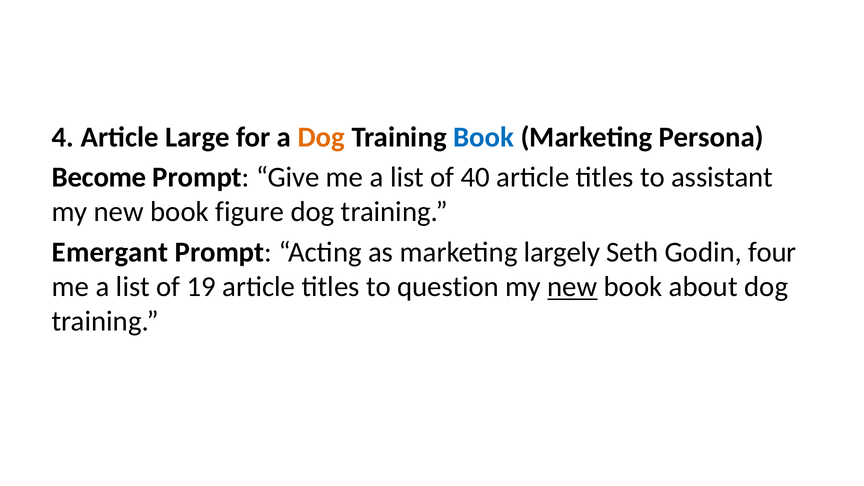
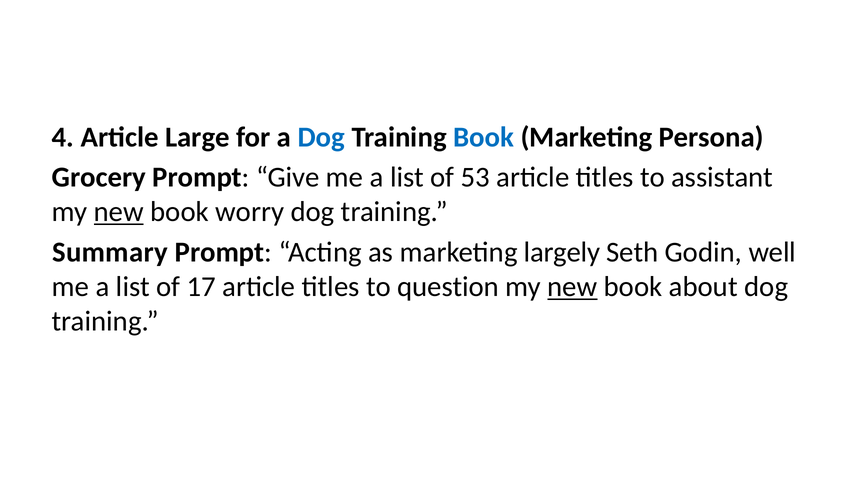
Dog at (321, 137) colour: orange -> blue
Become: Become -> Grocery
40: 40 -> 53
new at (119, 212) underline: none -> present
figure: figure -> worry
Emergant: Emergant -> Summary
four: four -> well
19: 19 -> 17
